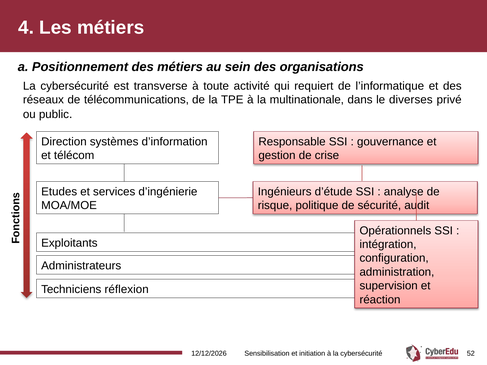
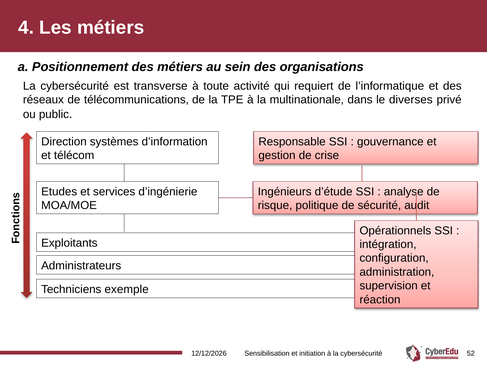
réflexion: réflexion -> exemple
